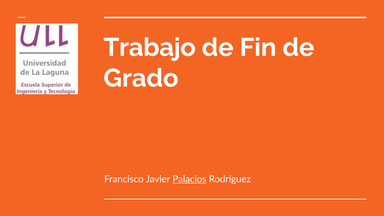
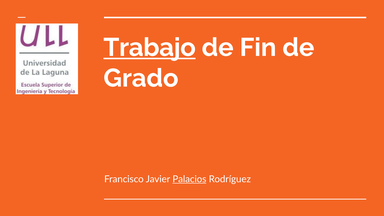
Trabajo underline: none -> present
